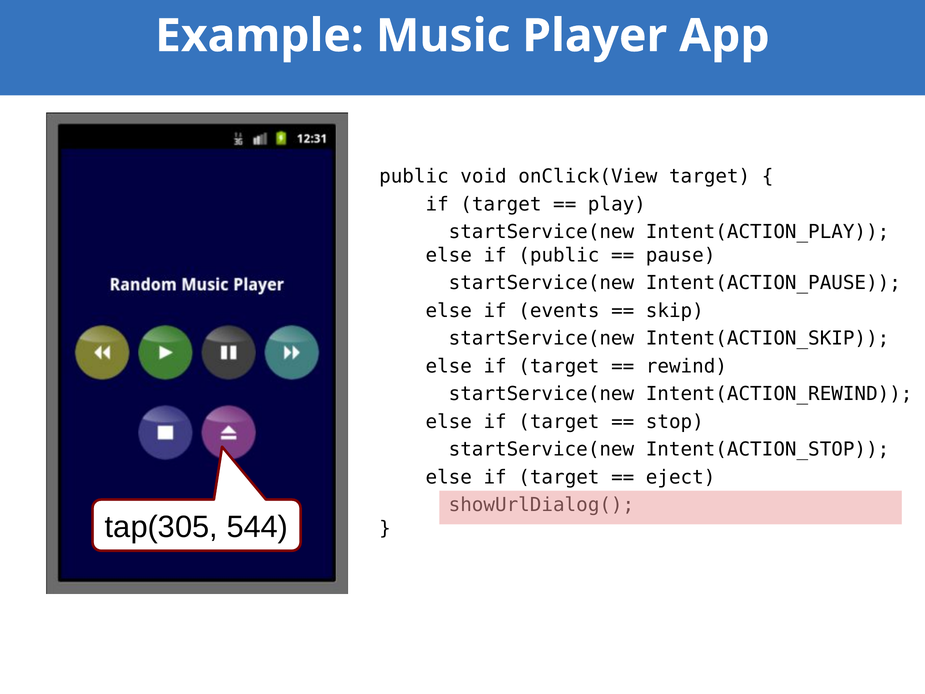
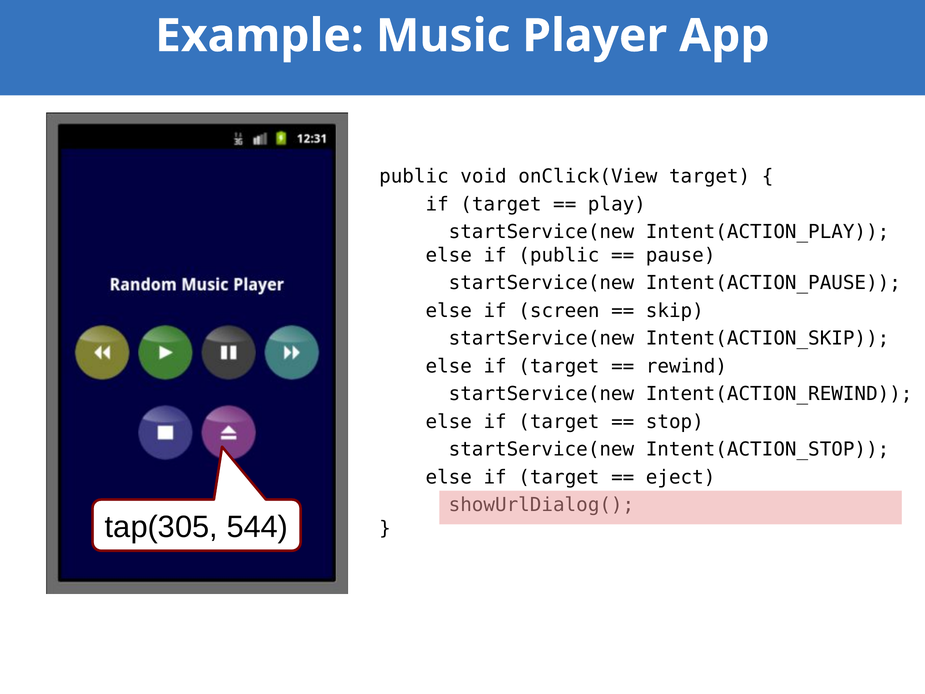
events: events -> screen
